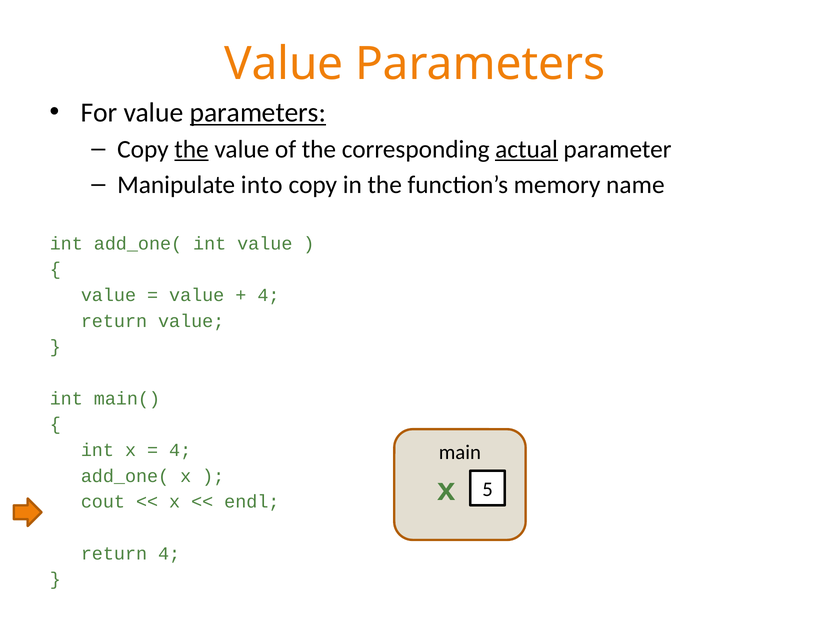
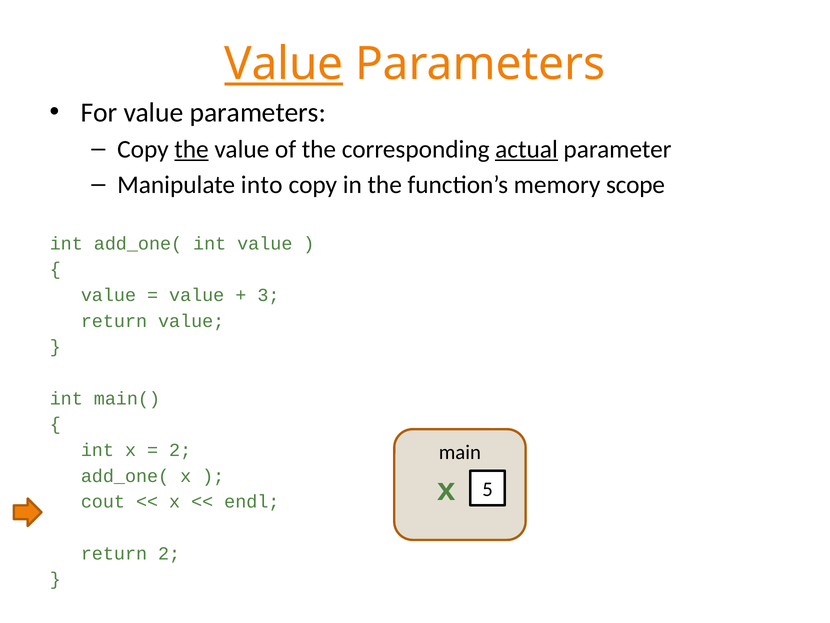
Value at (284, 64) underline: none -> present
parameters at (258, 113) underline: present -> none
name: name -> scope
4 at (268, 295): 4 -> 3
4 at (180, 450): 4 -> 2
return 4: 4 -> 2
